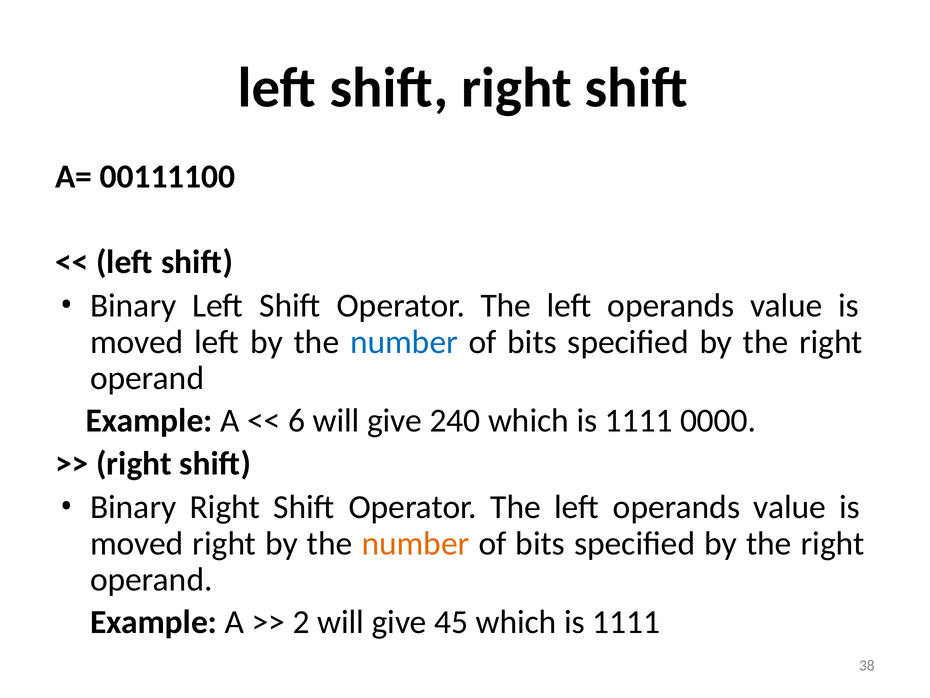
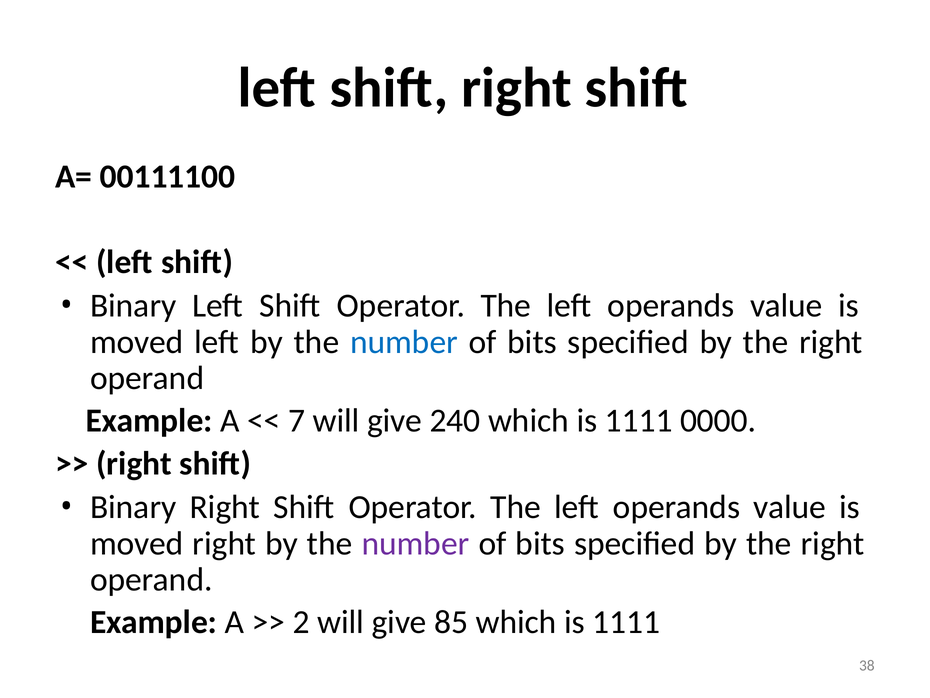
6: 6 -> 7
number at (415, 543) colour: orange -> purple
45: 45 -> 85
